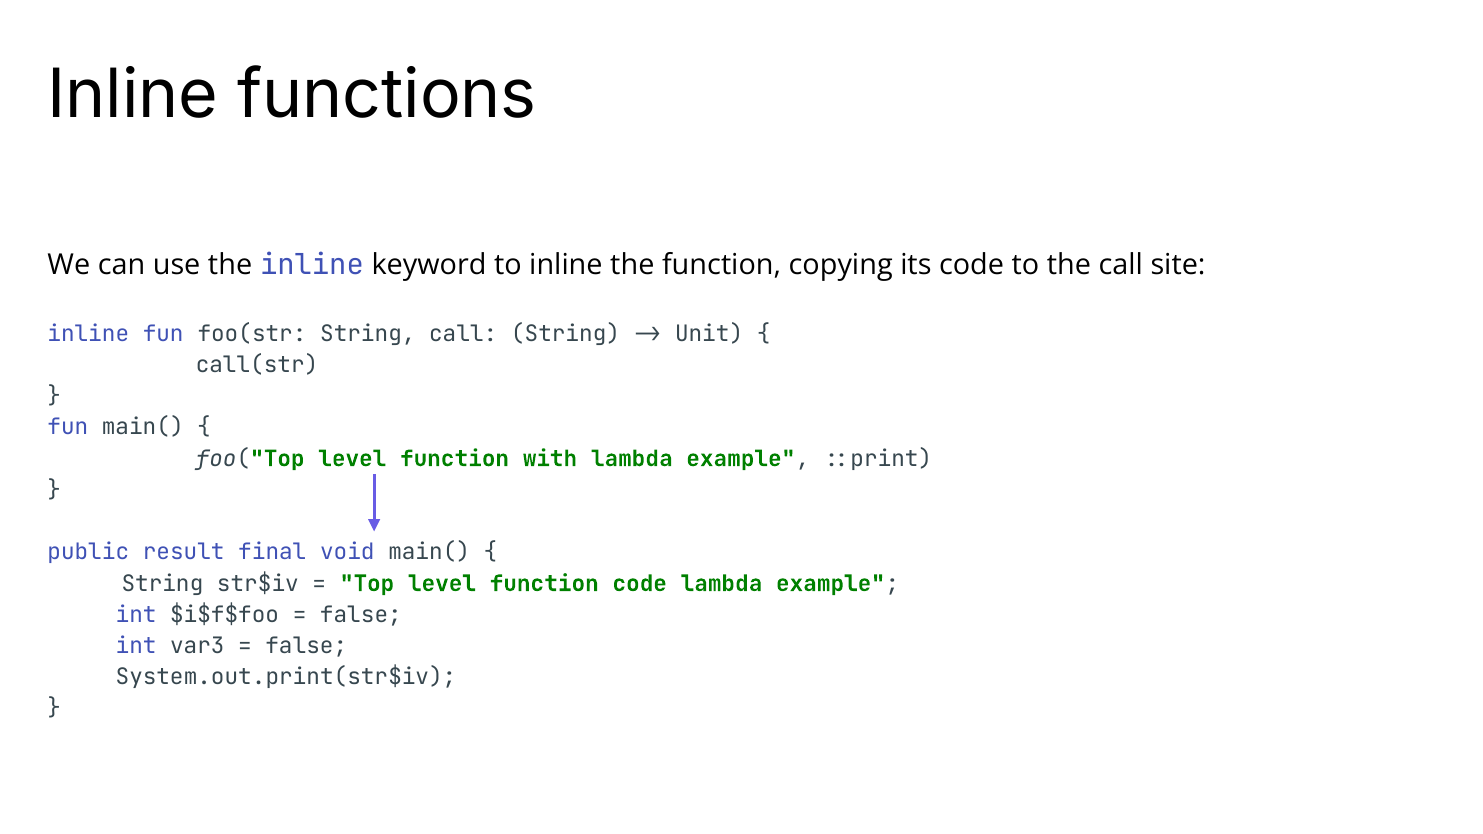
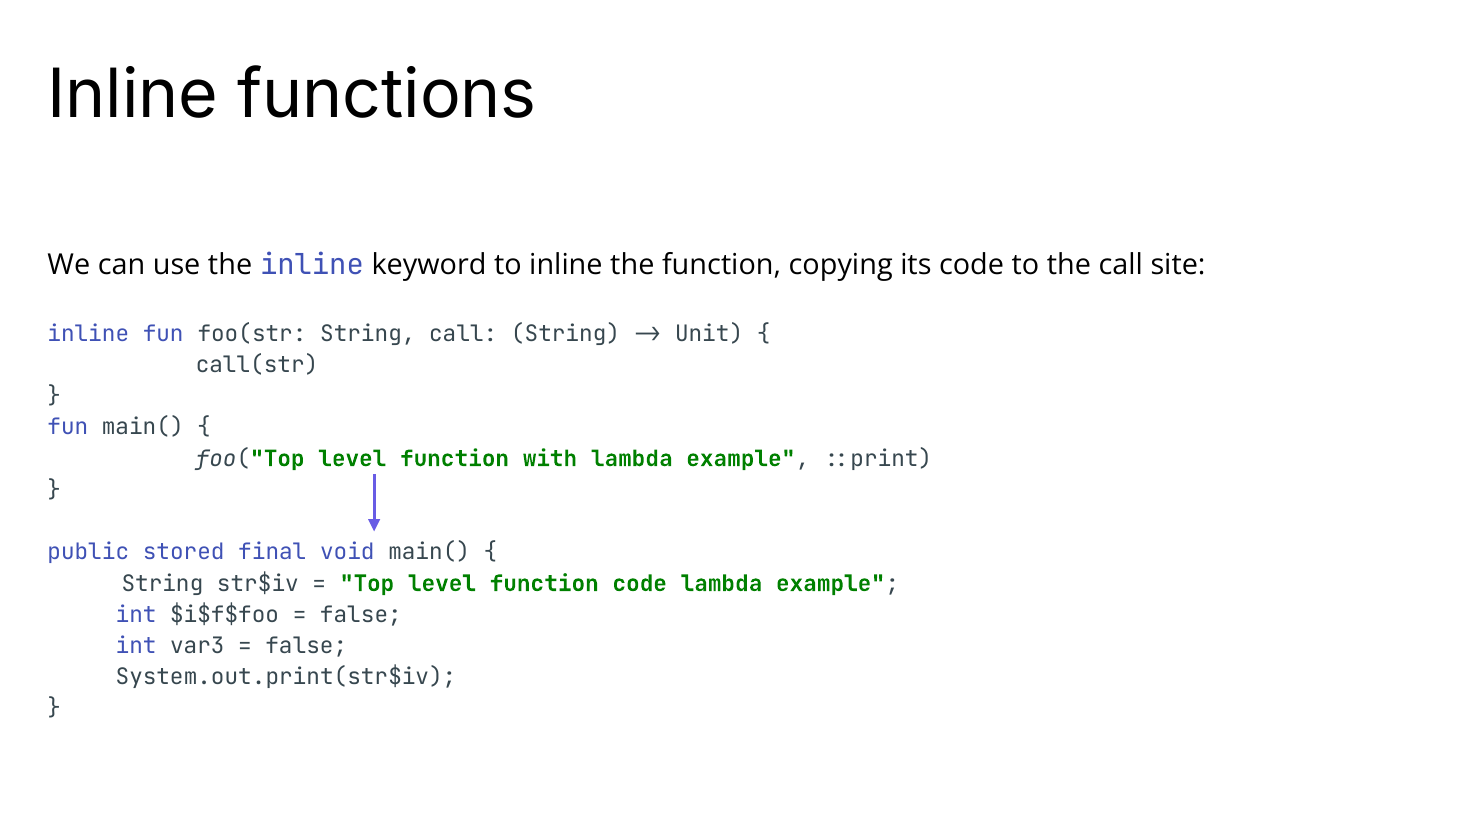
result: result -> stored
